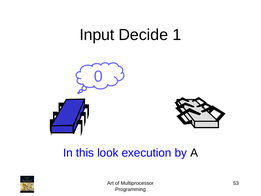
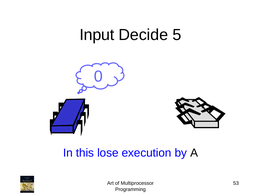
1: 1 -> 5
look: look -> lose
